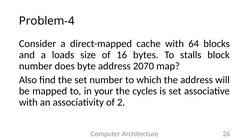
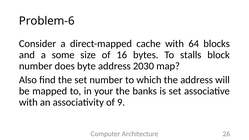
Problem-4: Problem-4 -> Problem-6
loads: loads -> some
2070: 2070 -> 2030
cycles: cycles -> banks
2: 2 -> 9
